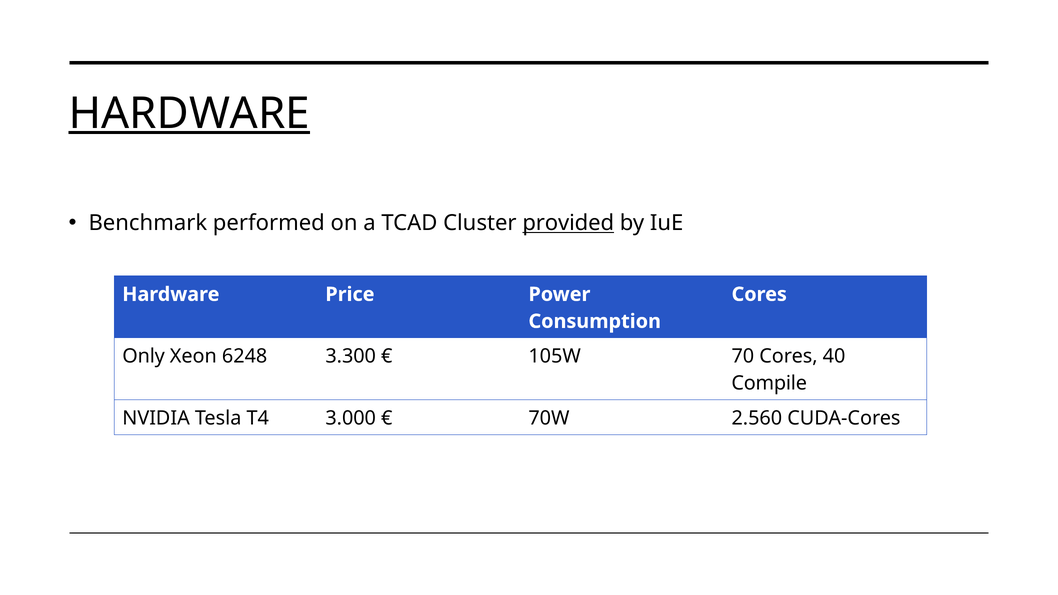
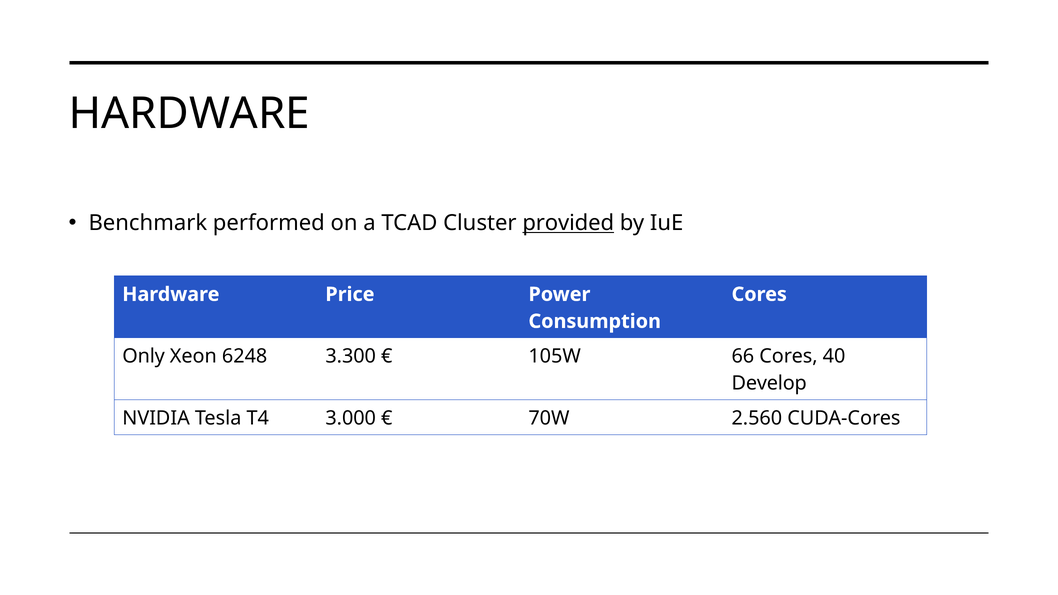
HARDWARE at (189, 114) underline: present -> none
70: 70 -> 66
Compile: Compile -> Develop
